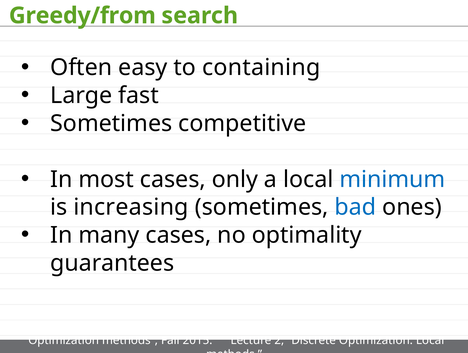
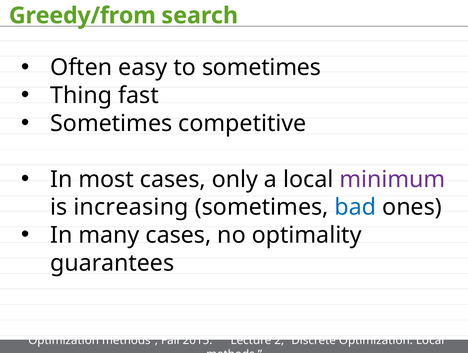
to containing: containing -> sometimes
Large: Large -> Thing
minimum colour: blue -> purple
